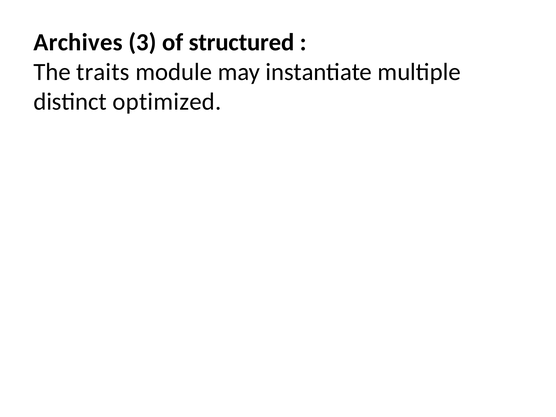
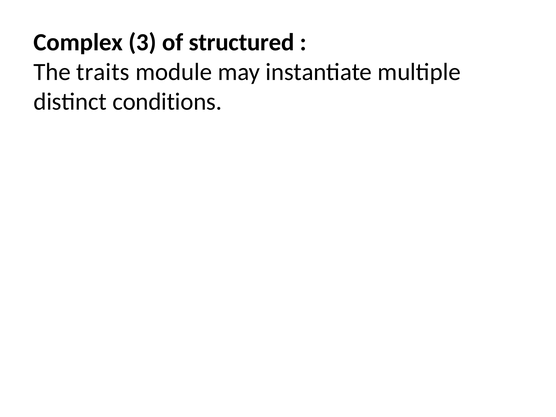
Archives: Archives -> Complex
optimized: optimized -> conditions
